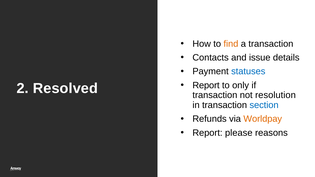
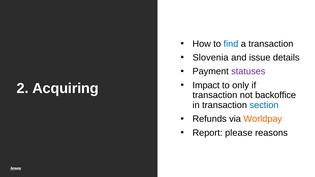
find colour: orange -> blue
Contacts: Contacts -> Slovenia
statuses colour: blue -> purple
Report at (206, 85): Report -> Impact
Resolved: Resolved -> Acquiring
resolution: resolution -> backoffice
